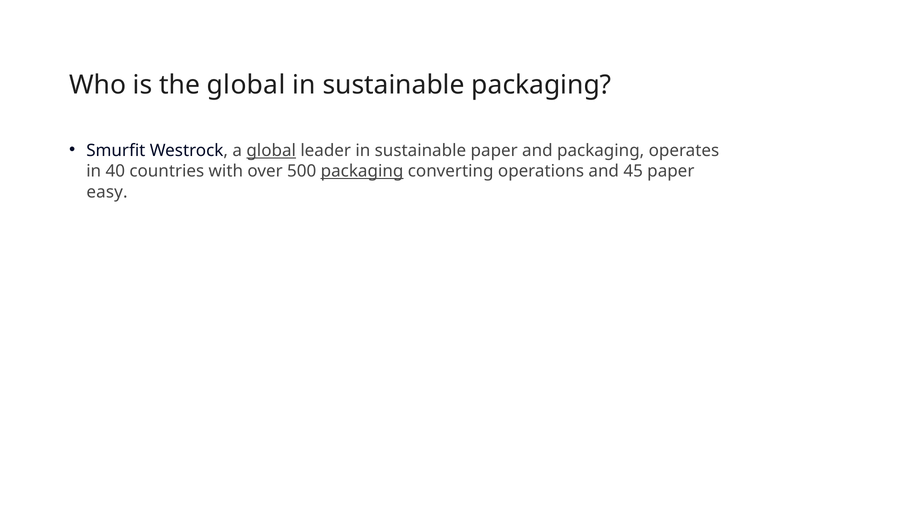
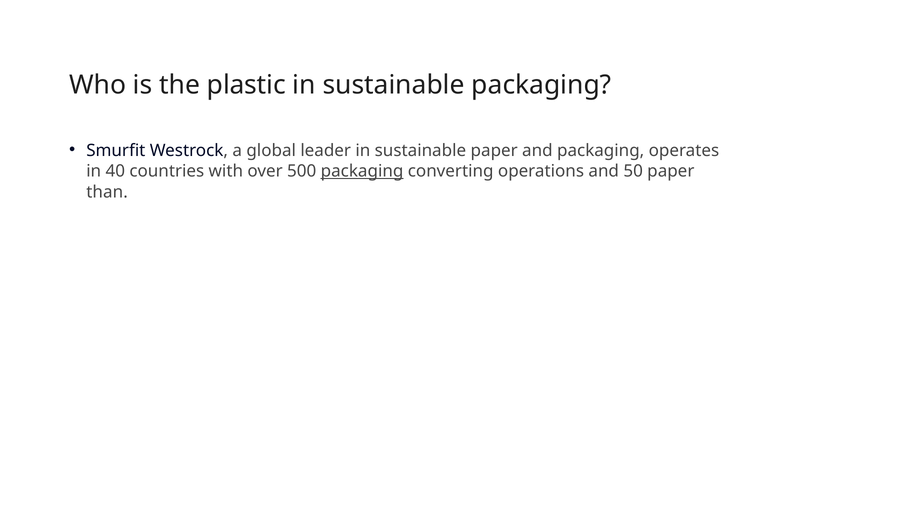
the global: global -> plastic
global at (271, 150) underline: present -> none
45: 45 -> 50
easy: easy -> than
